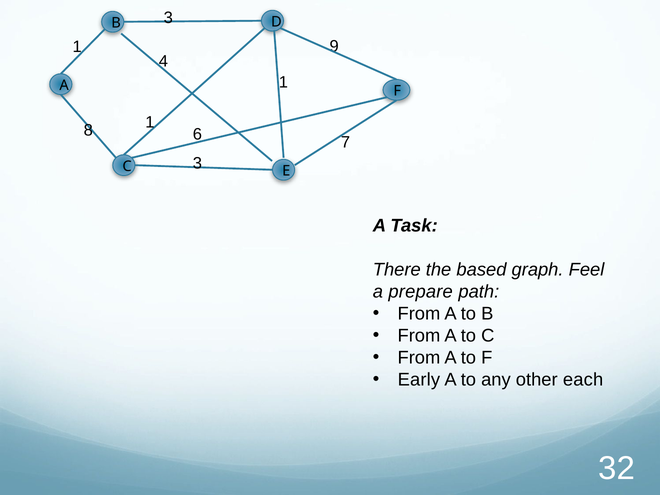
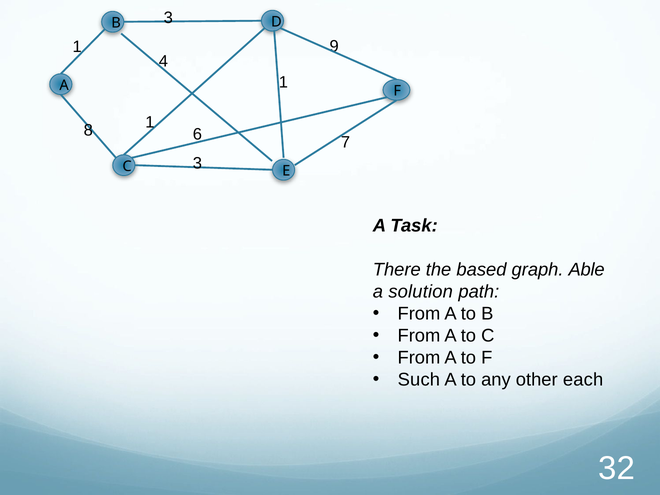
Feel: Feel -> Able
prepare: prepare -> solution
Early: Early -> Such
